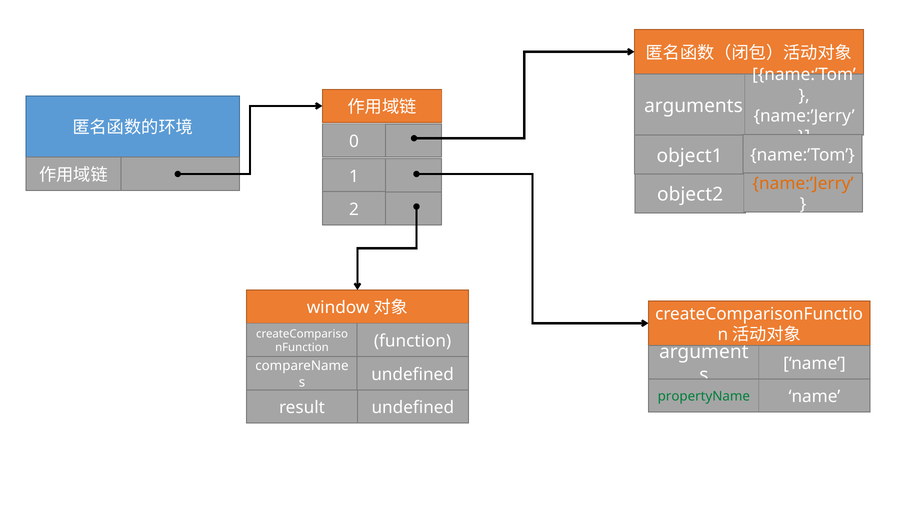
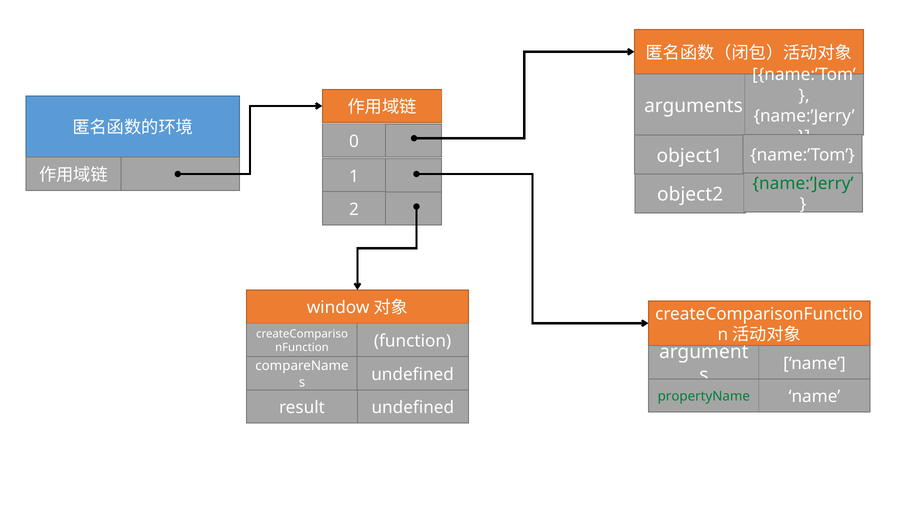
name:’Jerry at (803, 183) colour: orange -> green
